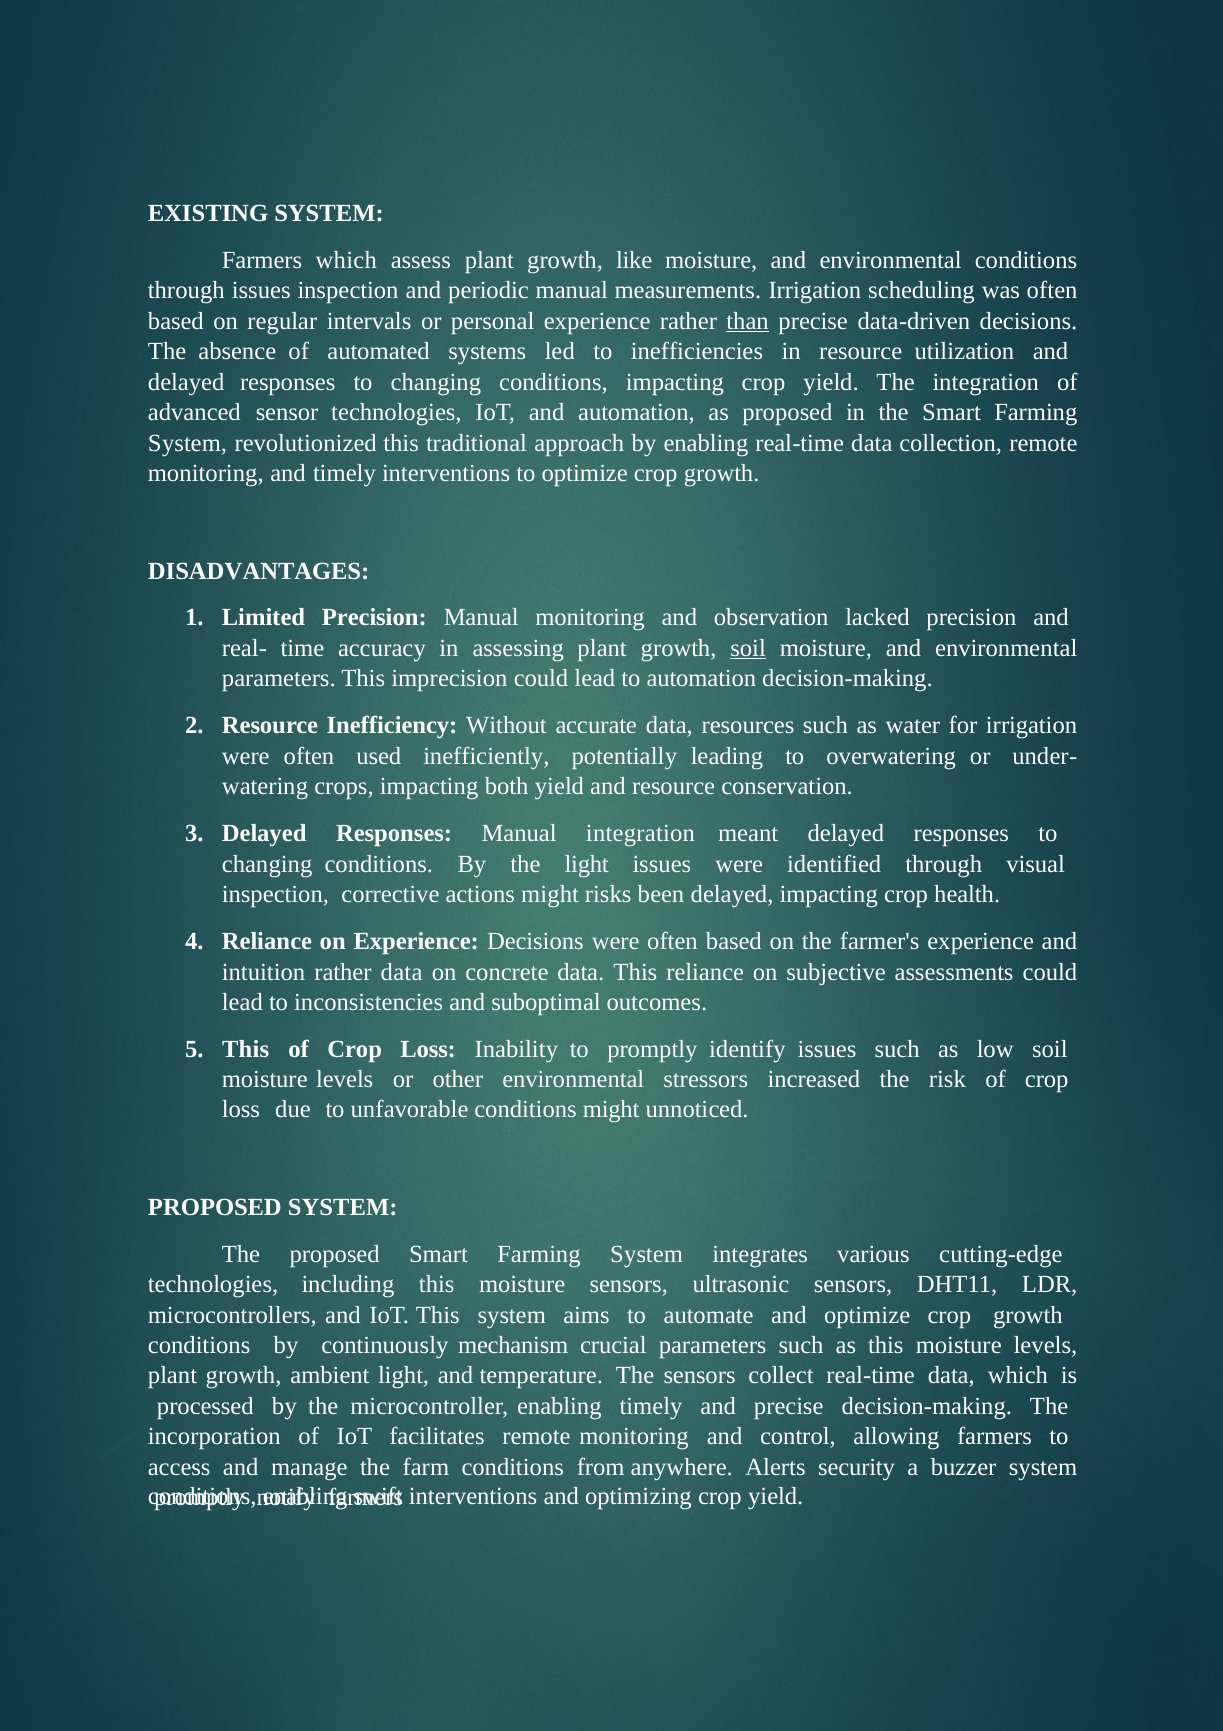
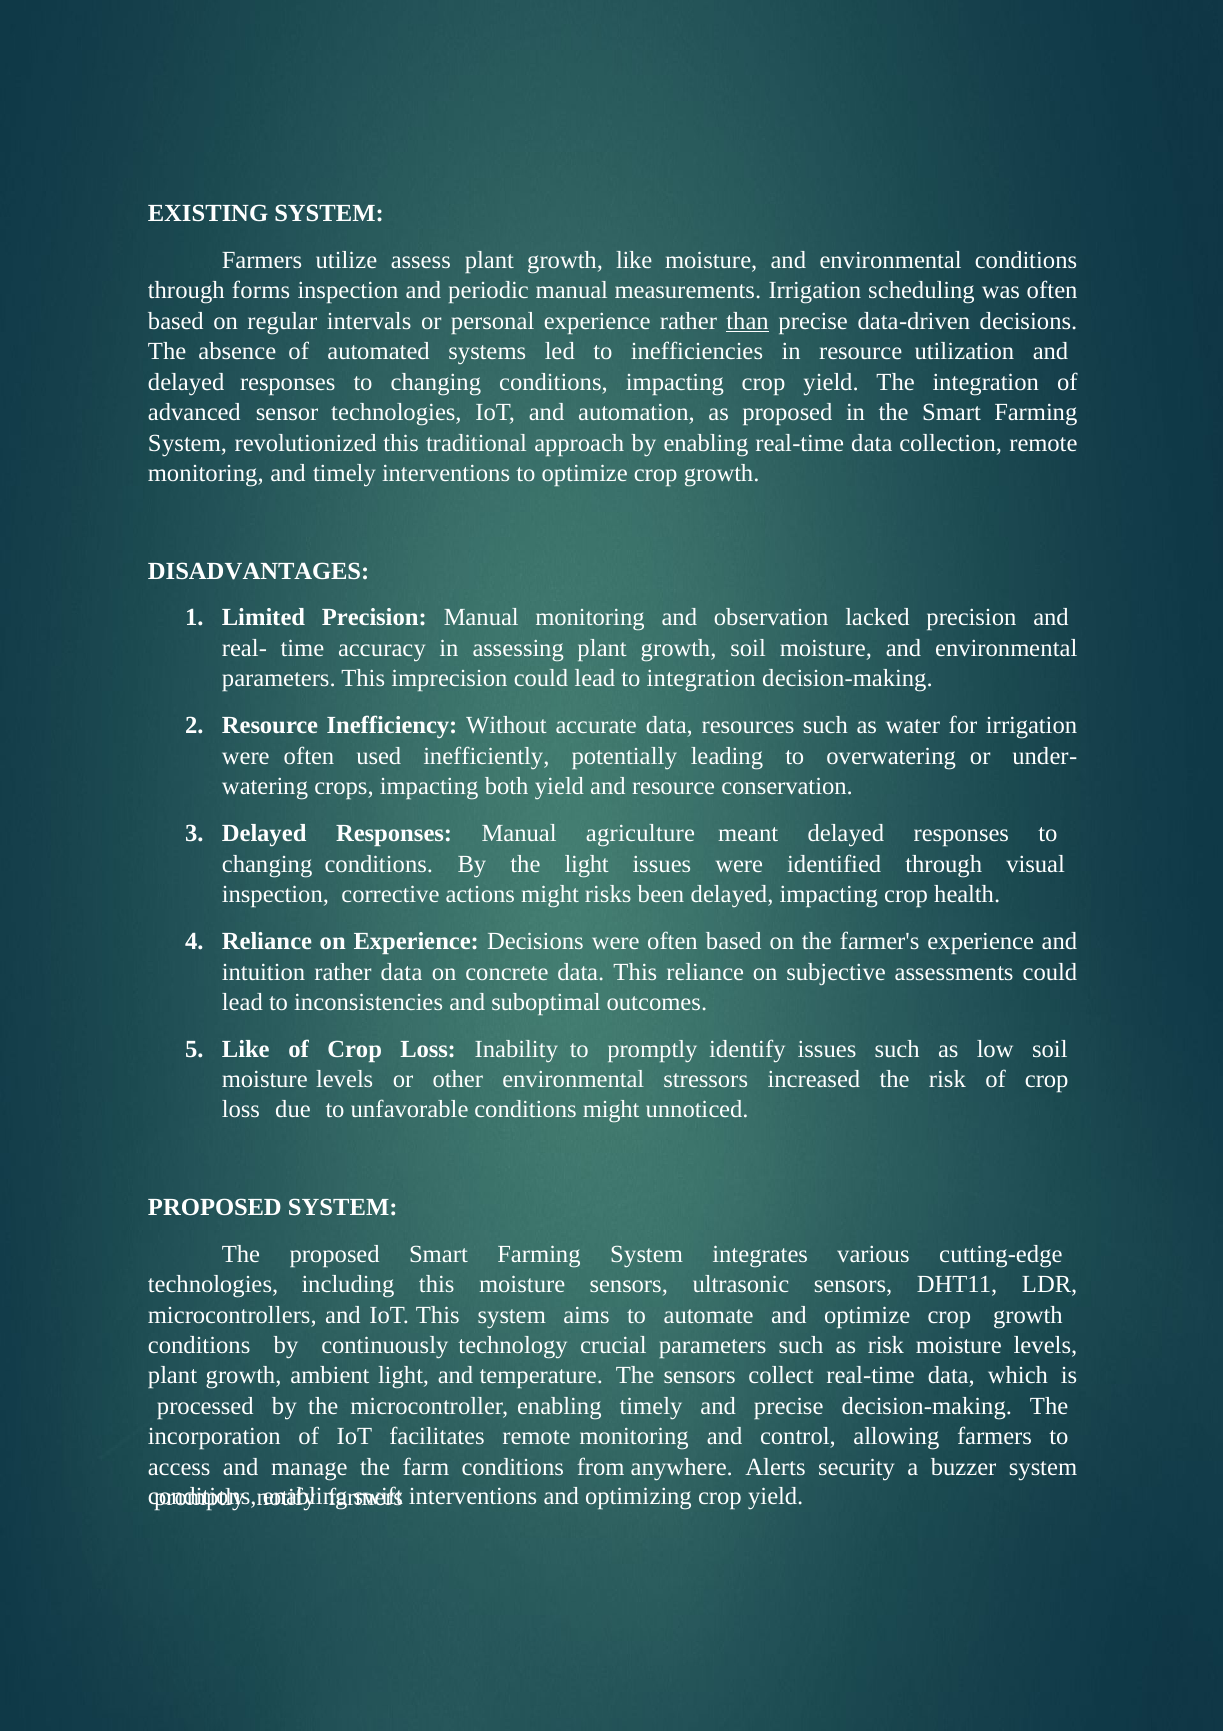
Farmers which: which -> utilize
through issues: issues -> forms
soil at (748, 648) underline: present -> none
to automation: automation -> integration
Manual integration: integration -> agriculture
This at (246, 1049): This -> Like
mechanism: mechanism -> technology
as this: this -> risk
